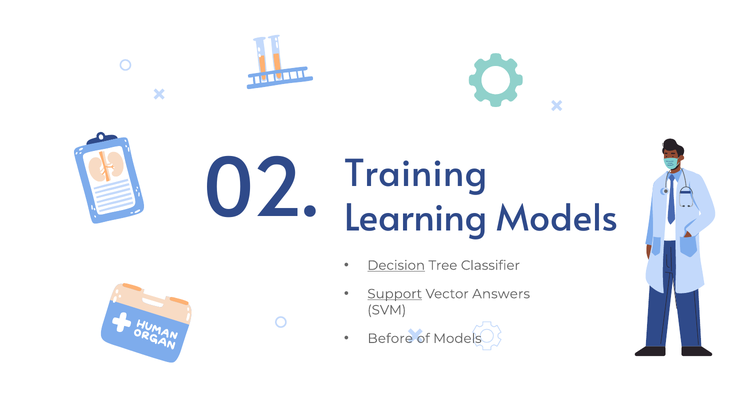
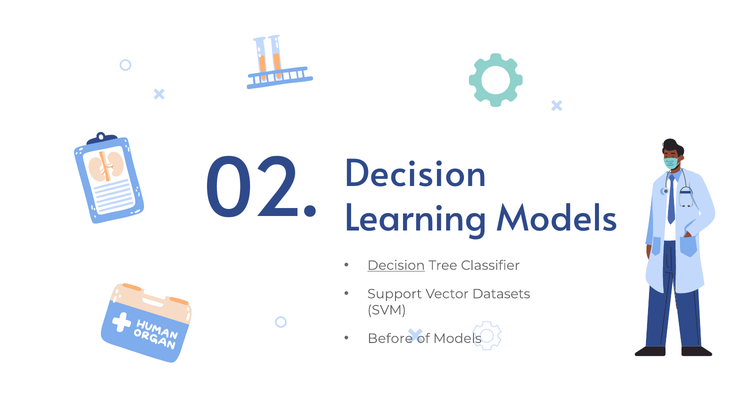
Training at (416, 174): Training -> Decision
Support underline: present -> none
Answers: Answers -> Datasets
